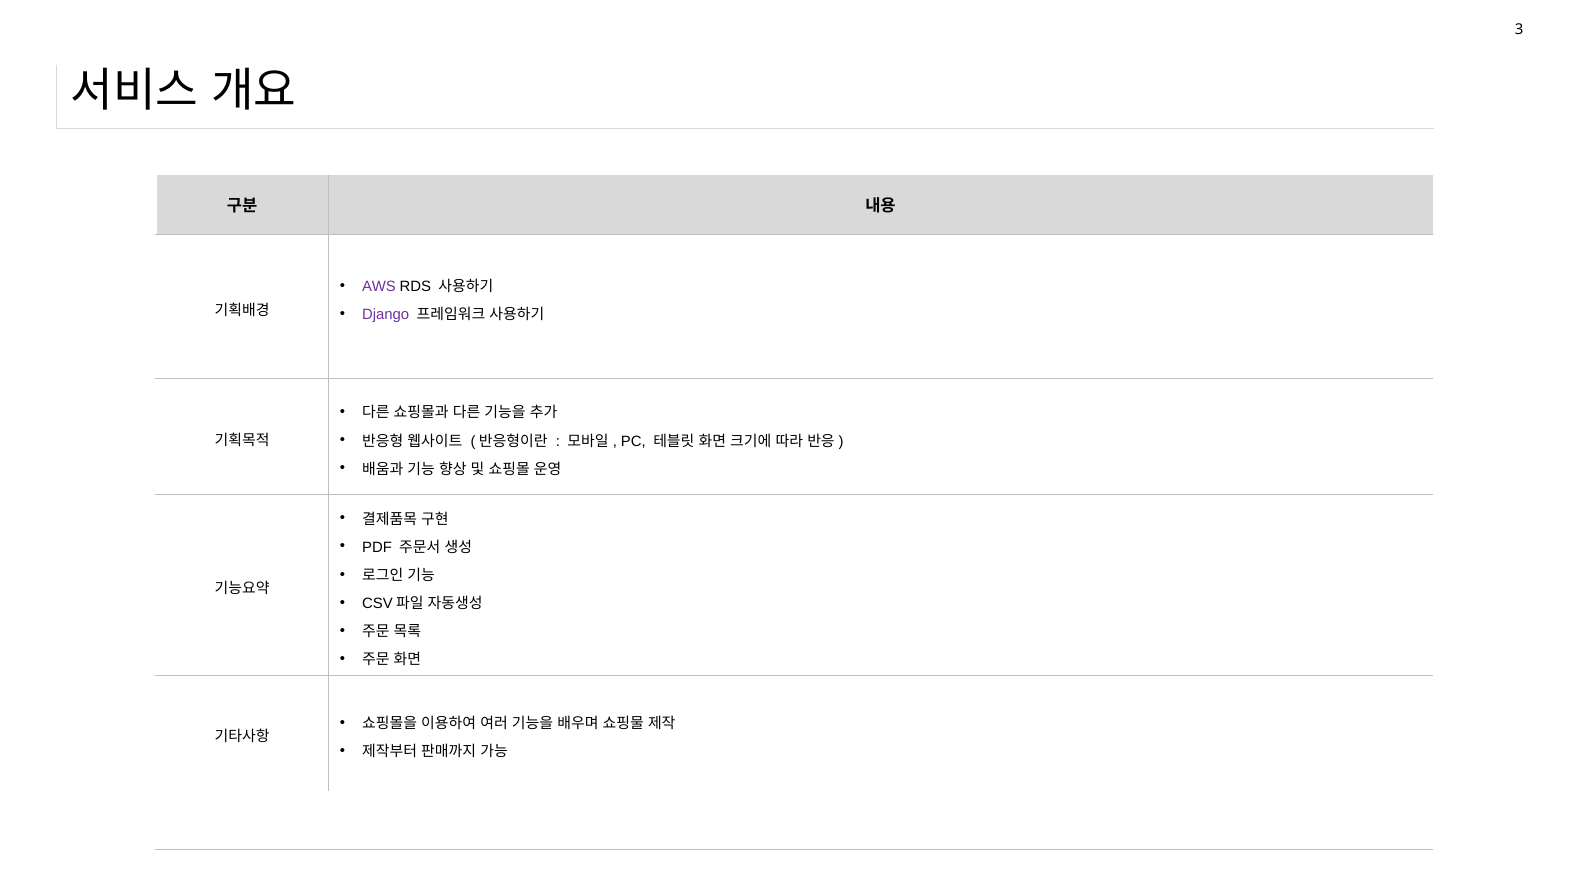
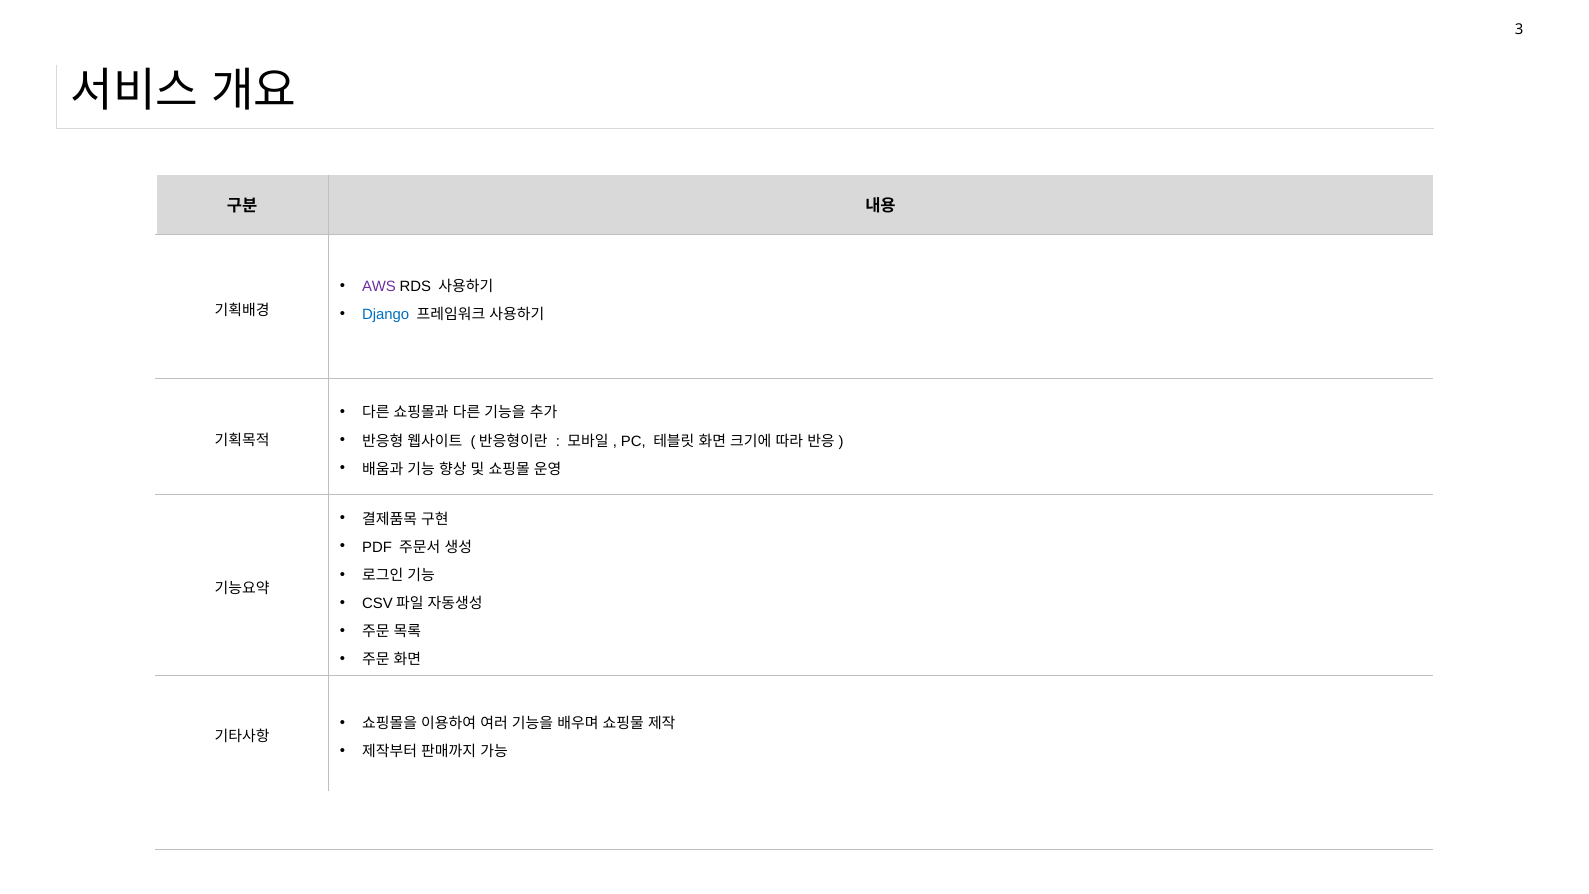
Django colour: purple -> blue
